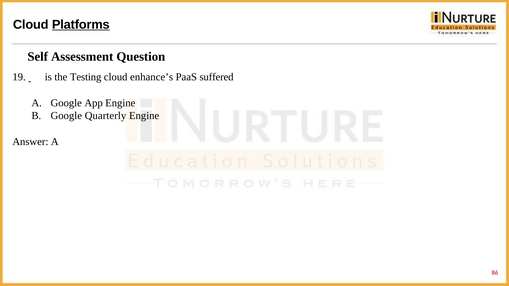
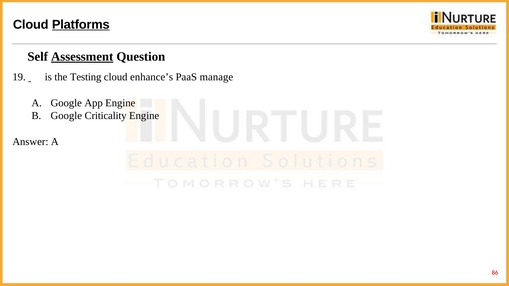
Assessment underline: none -> present
suffered: suffered -> manage
Quarterly: Quarterly -> Criticality
